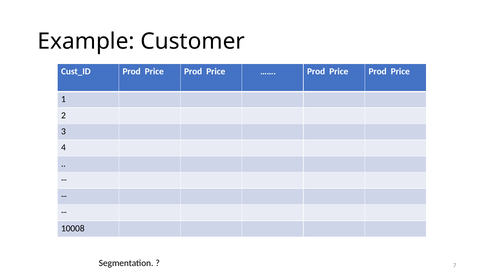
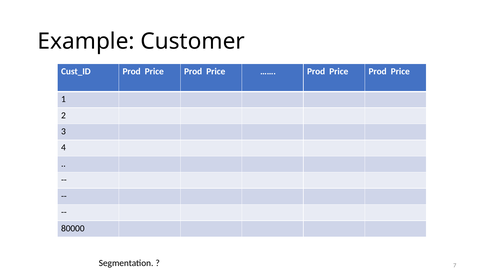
10008: 10008 -> 80000
